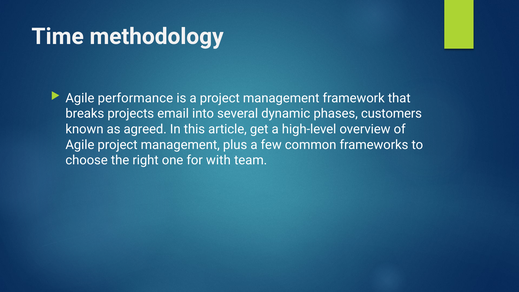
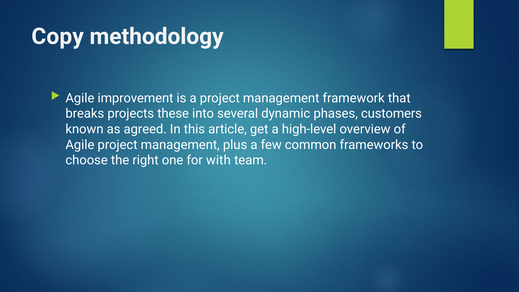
Time: Time -> Copy
performance: performance -> improvement
email: email -> these
